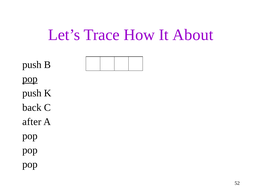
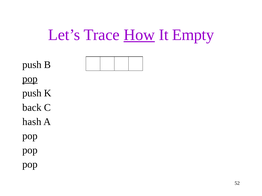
How underline: none -> present
About: About -> Empty
after: after -> hash
